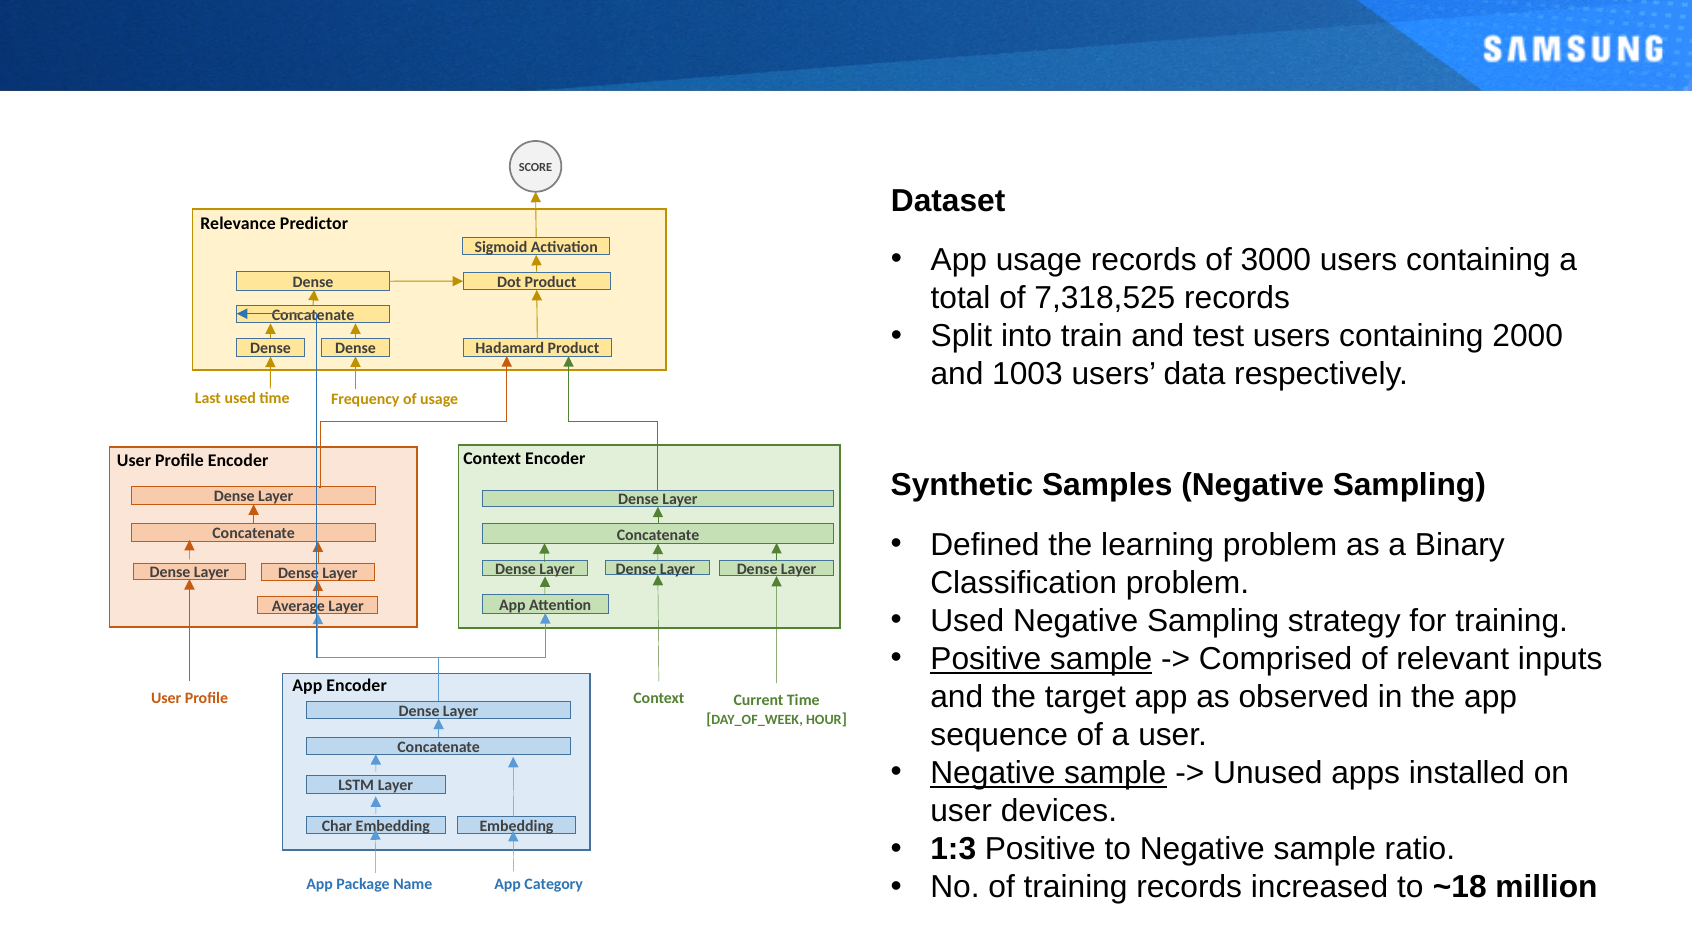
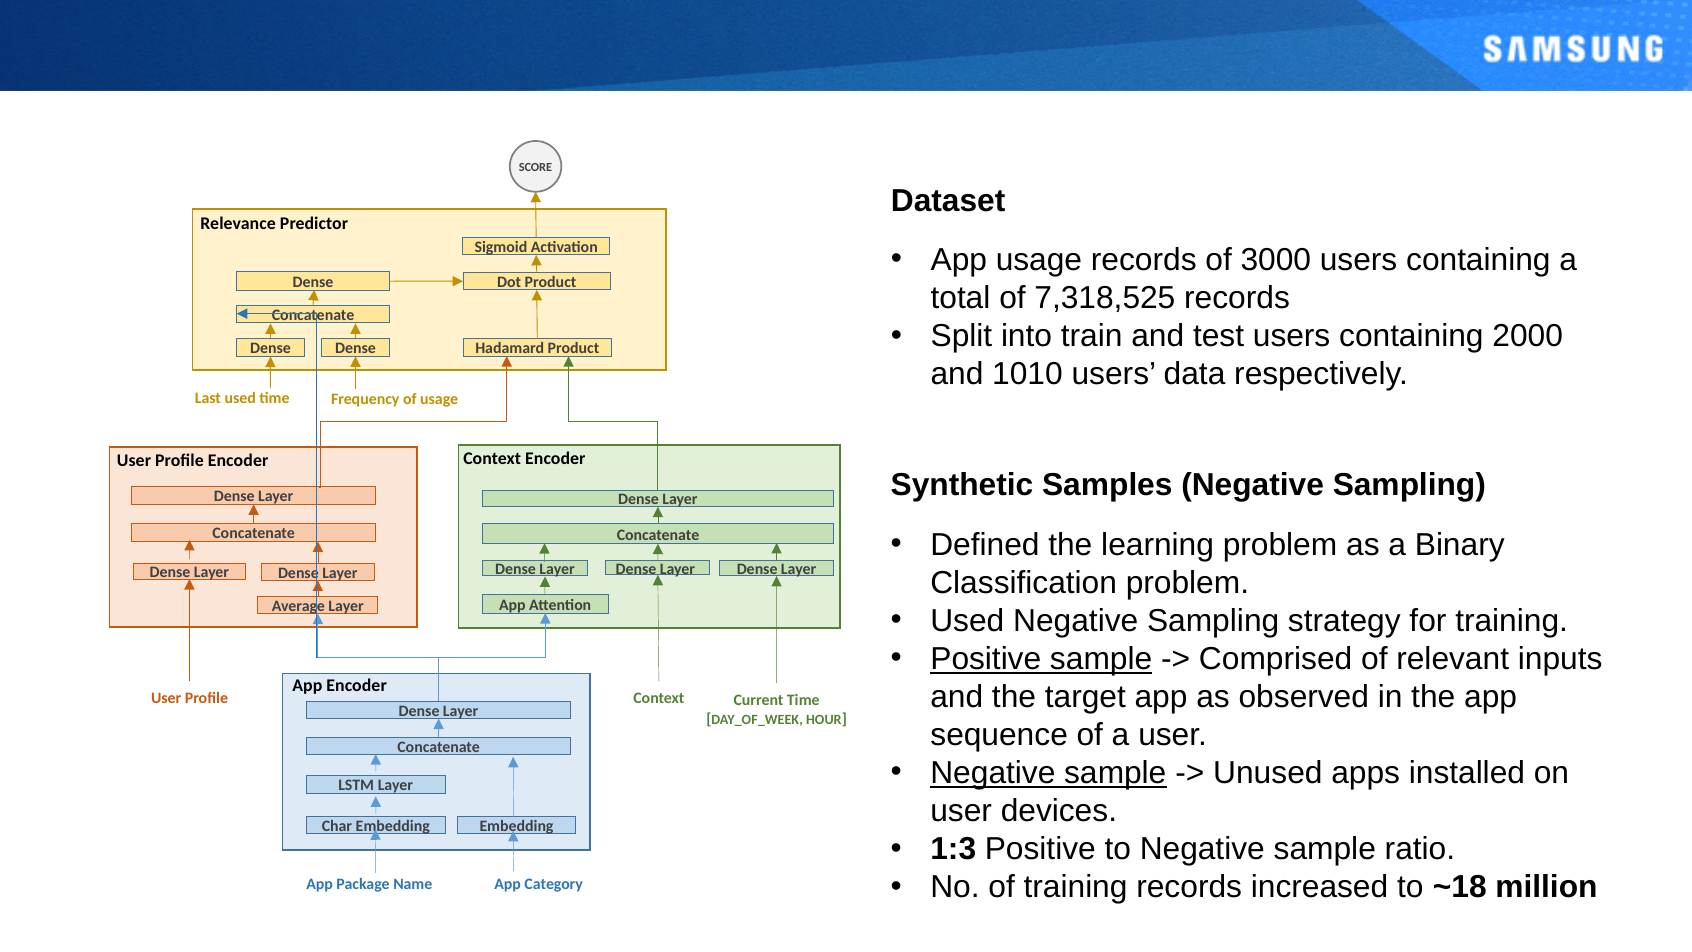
1003: 1003 -> 1010
